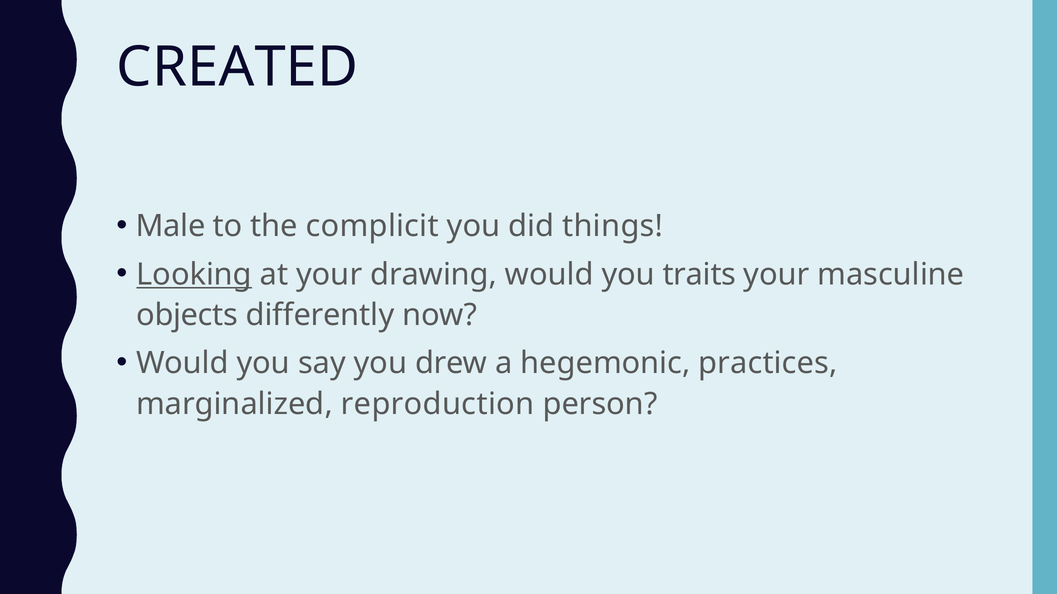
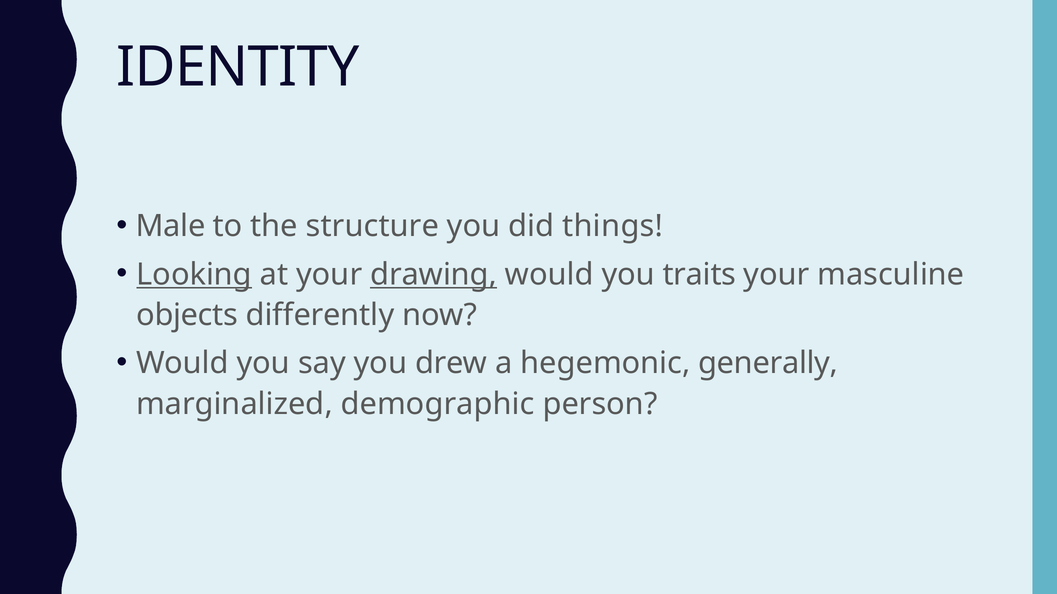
CREATED: CREATED -> IDENTITY
complicit: complicit -> structure
drawing underline: none -> present
practices: practices -> generally
reproduction: reproduction -> demographic
